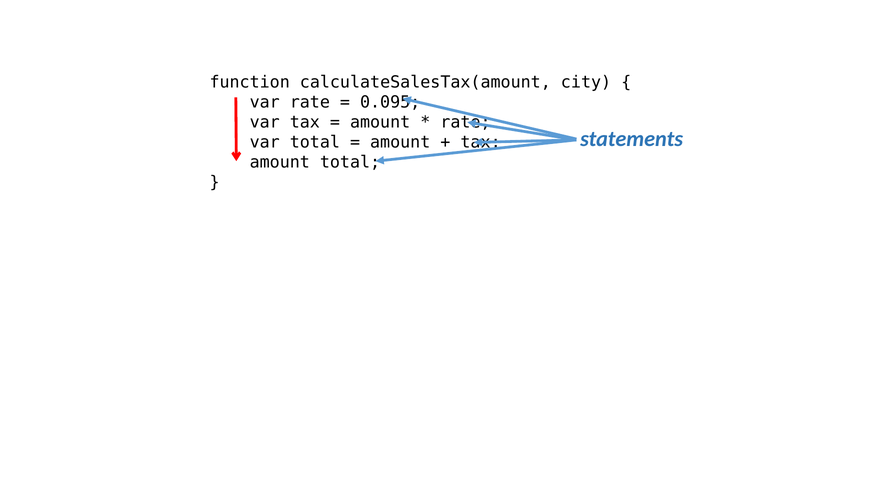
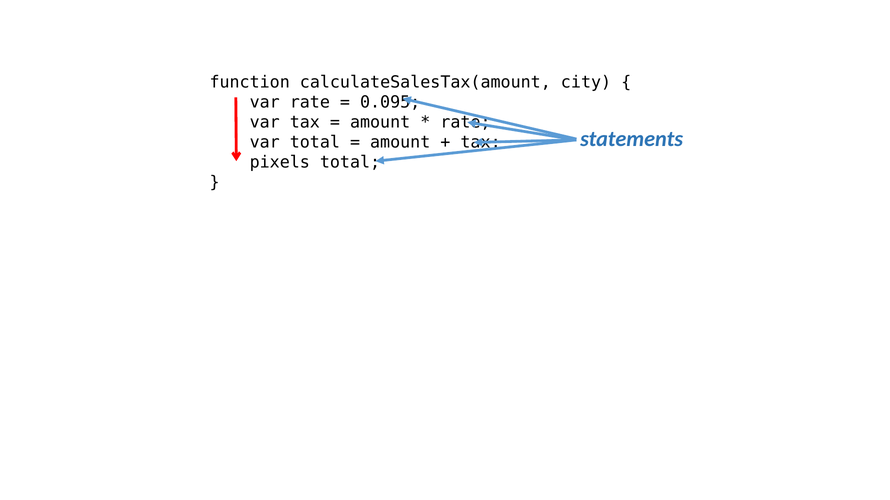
amount at (280, 162): amount -> pixels
